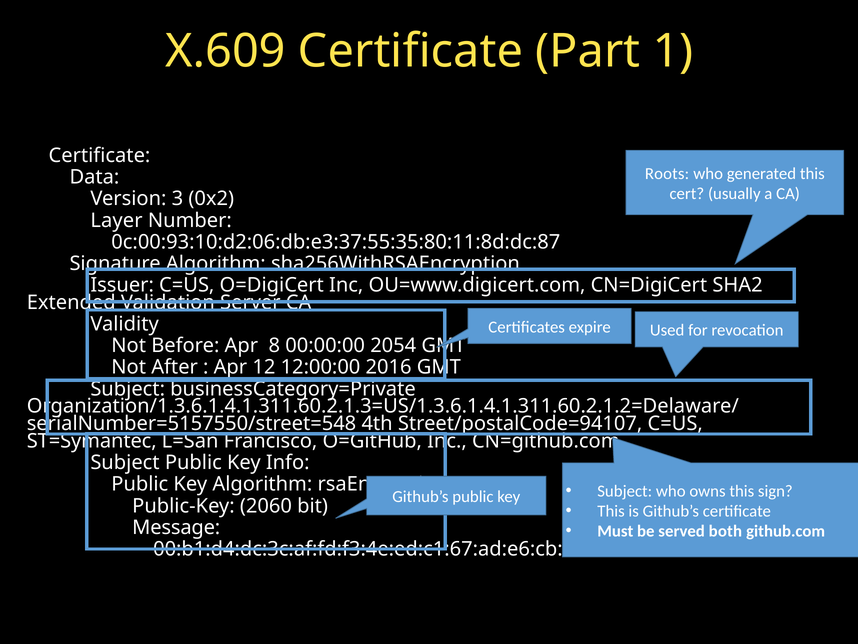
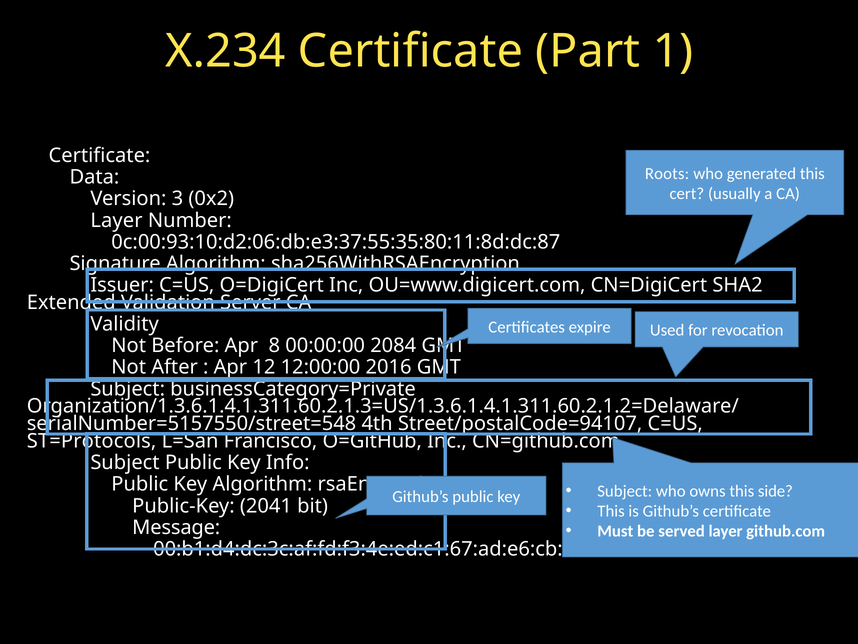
X.609: X.609 -> X.234
2054: 2054 -> 2084
ST=Symantec: ST=Symantec -> ST=Protocols
sign: sign -> side
2060: 2060 -> 2041
served both: both -> layer
